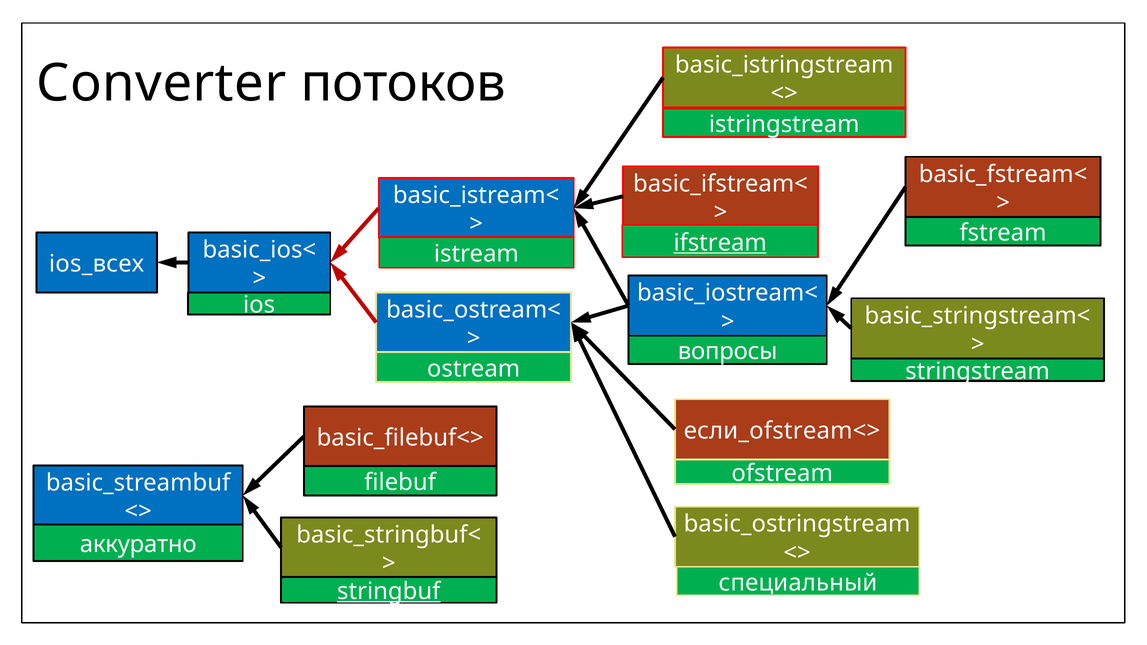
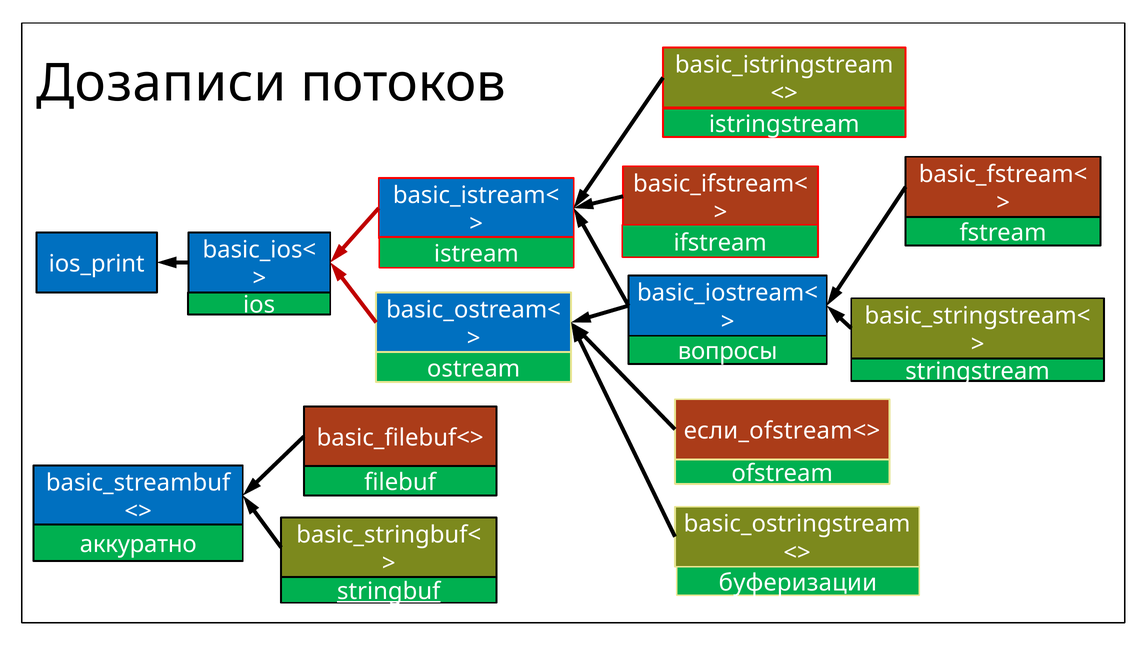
Converter: Converter -> Дозаписи
ifstream underline: present -> none
ios_всех: ios_всех -> ios_print
специальный: специальный -> буферизации
